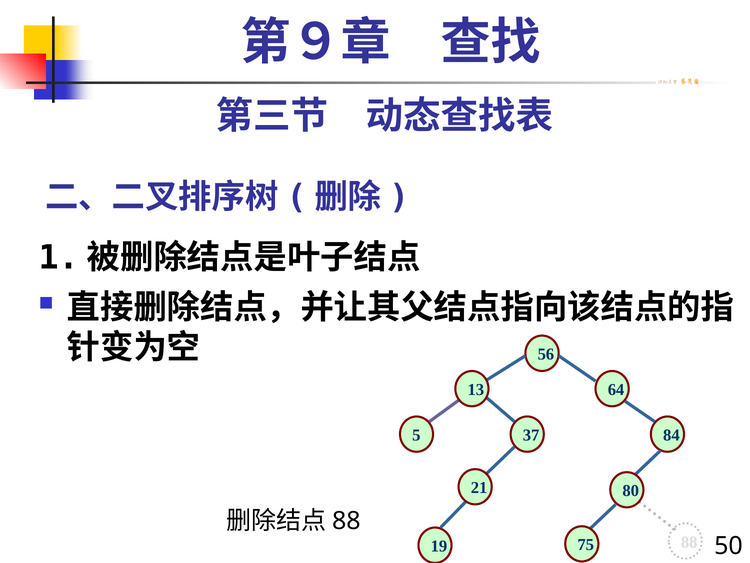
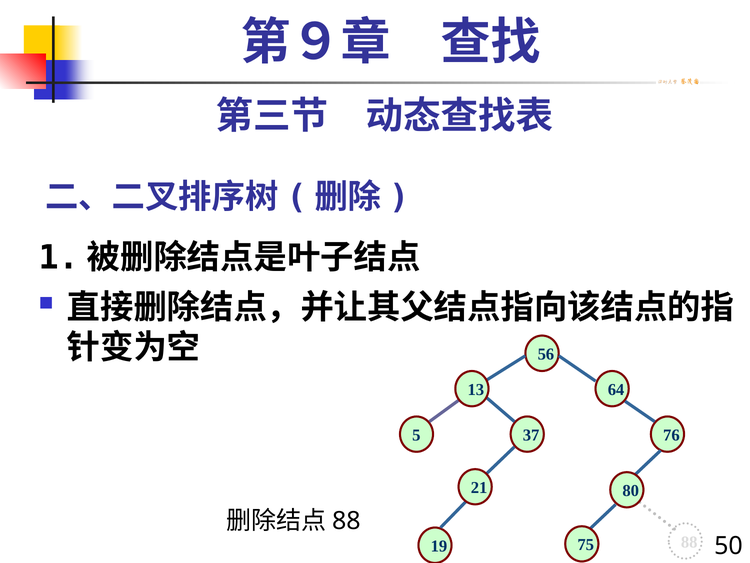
84: 84 -> 76
